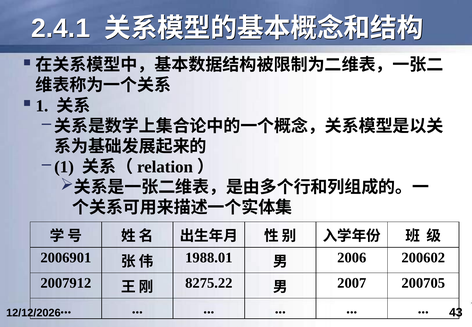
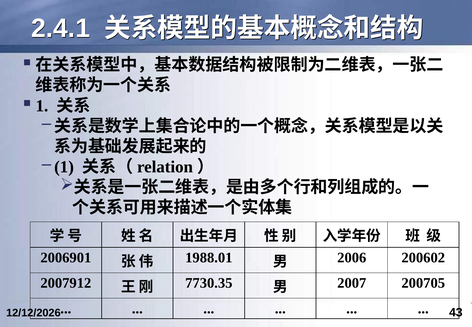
8275.22: 8275.22 -> 7730.35
